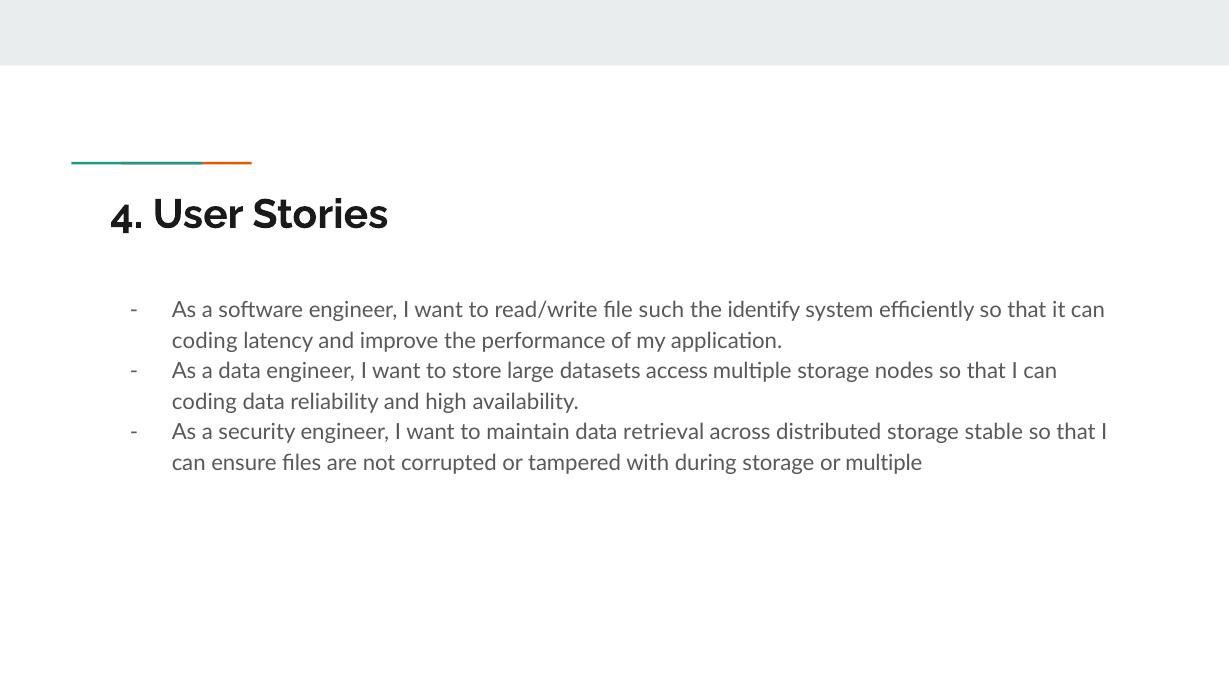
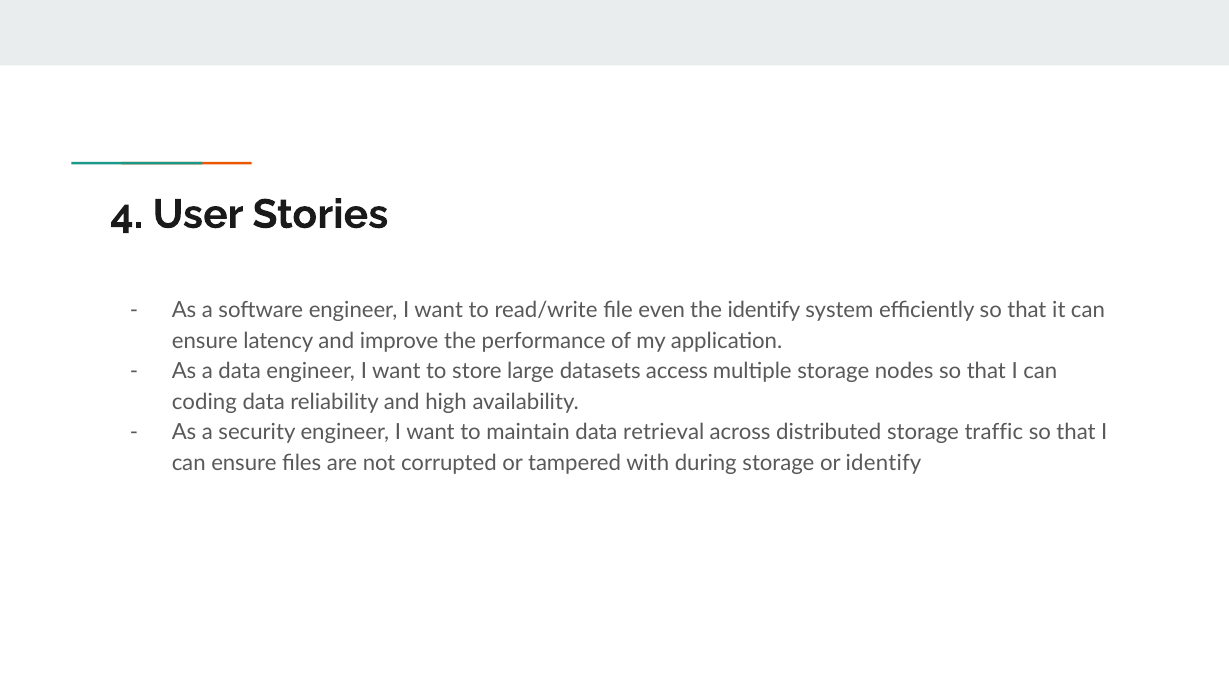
such: such -> even
coding at (205, 341): coding -> ensure
stable: stable -> traffic
or multiple: multiple -> identify
